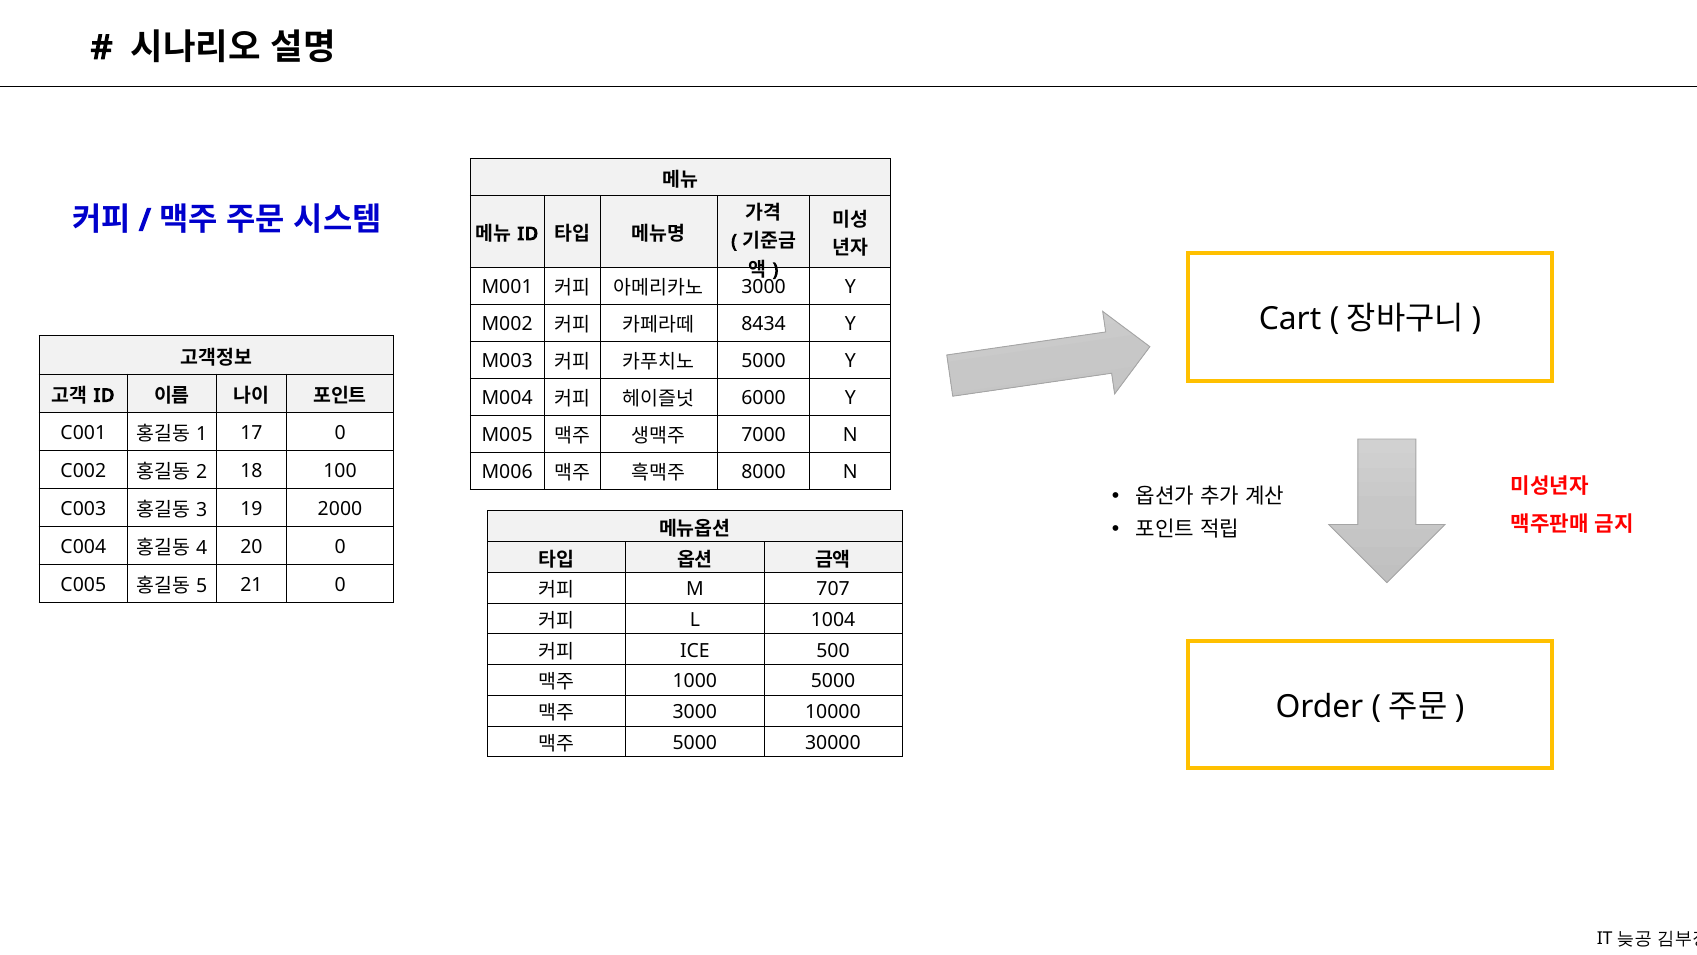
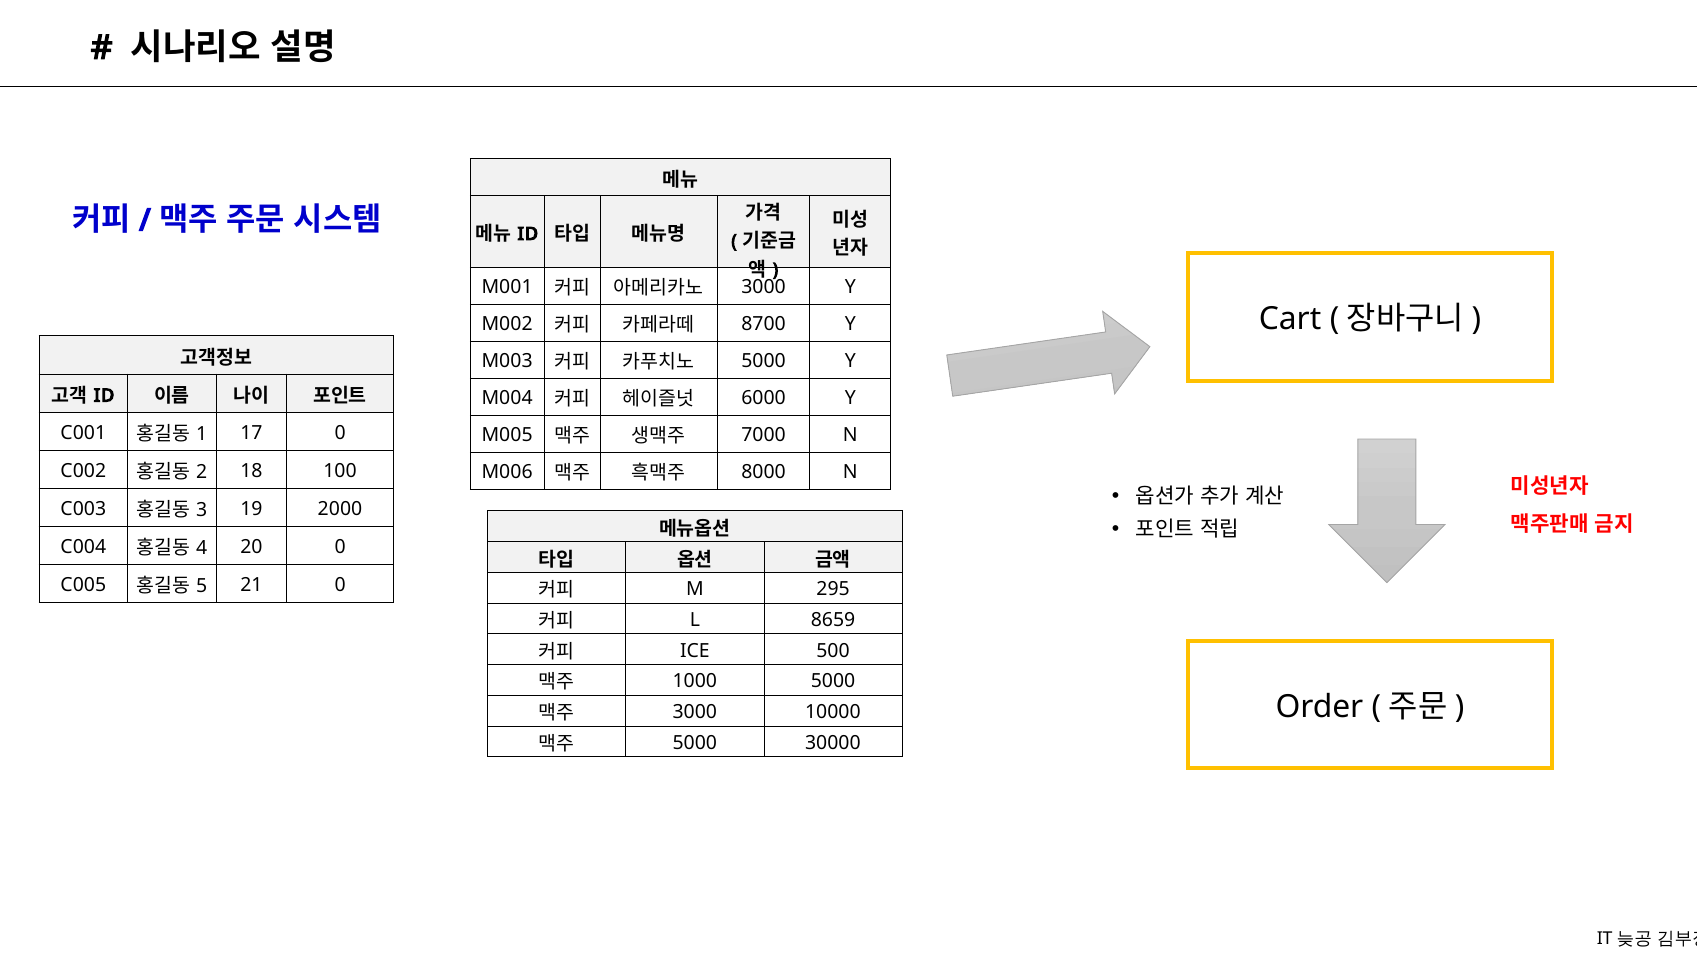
8434: 8434 -> 8700
707: 707 -> 295
1004: 1004 -> 8659
